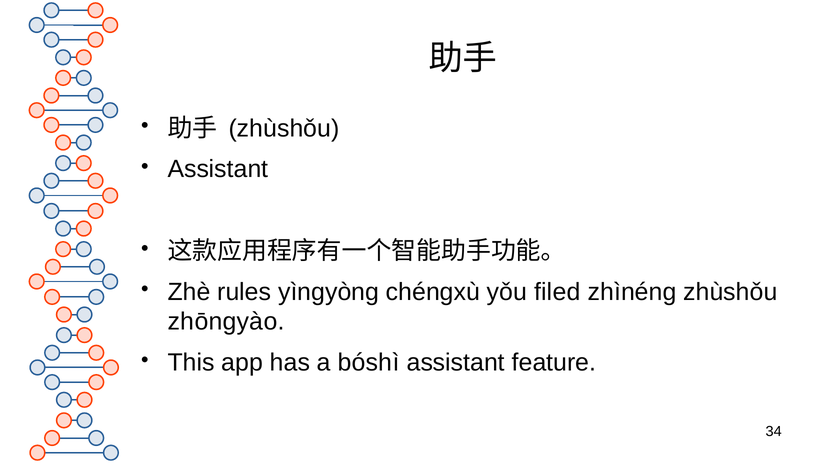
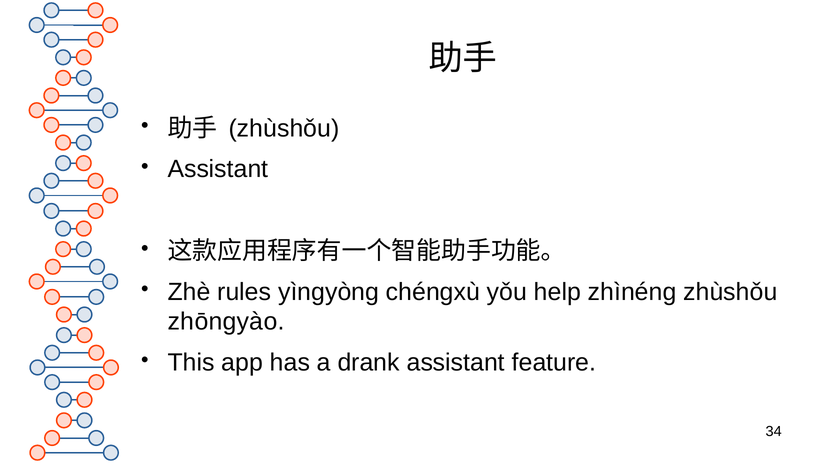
filed: filed -> help
bóshì: bóshì -> drank
